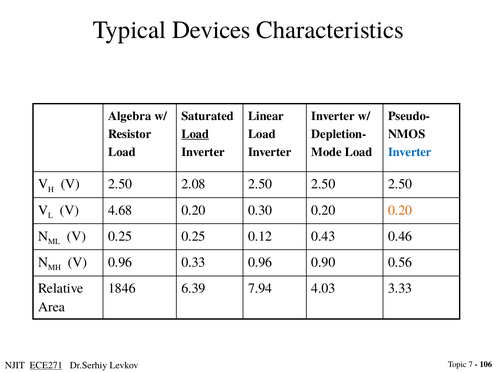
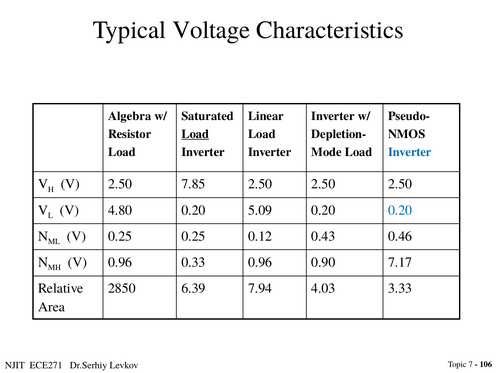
Devices: Devices -> Voltage
2.08: 2.08 -> 7.85
4.68: 4.68 -> 4.80
0.30: 0.30 -> 5.09
0.20 at (400, 210) colour: orange -> blue
0.56: 0.56 -> 7.17
1846: 1846 -> 2850
ECE271 underline: present -> none
